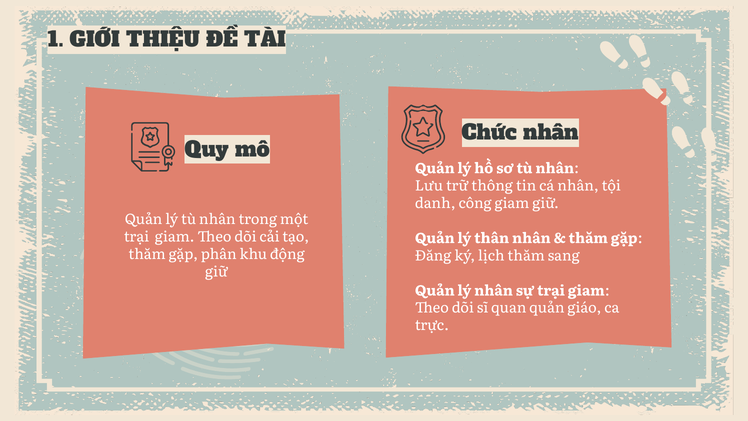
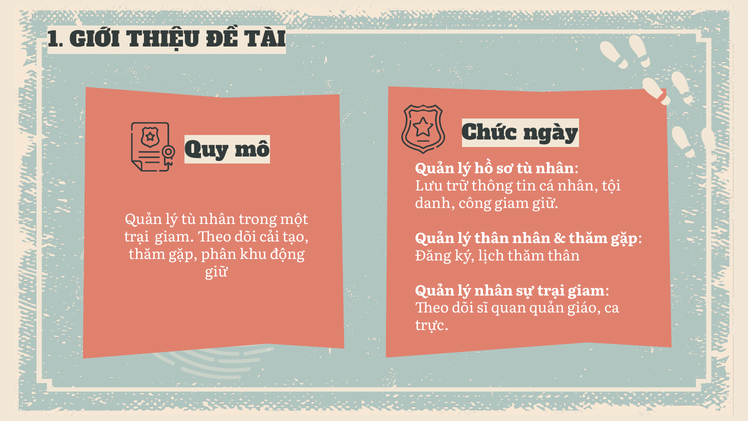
Chức nhân: nhân -> ngày
thăm sang: sang -> thân
